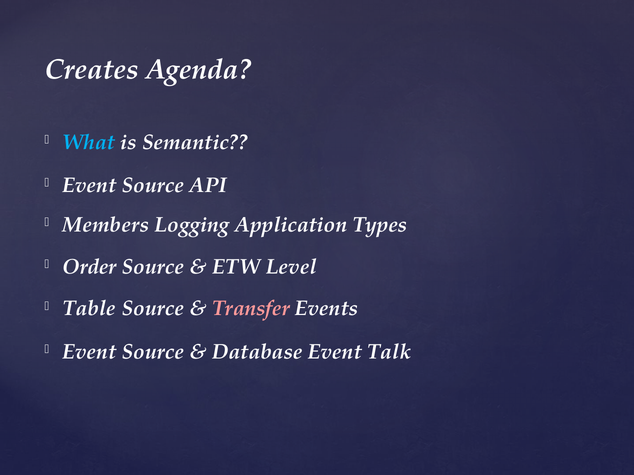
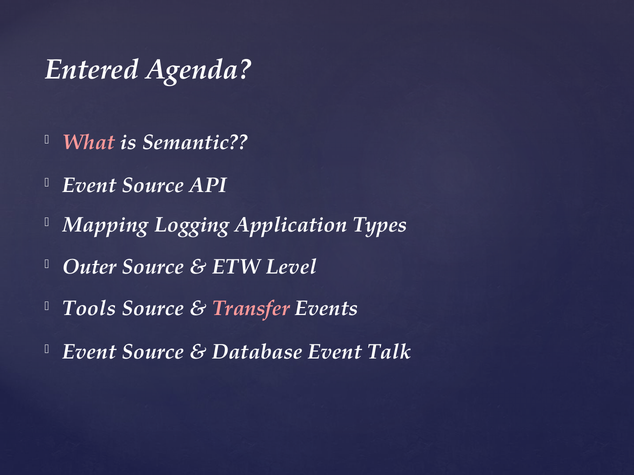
Creates: Creates -> Entered
What colour: light blue -> pink
Members: Members -> Mapping
Order: Order -> Outer
Table: Table -> Tools
